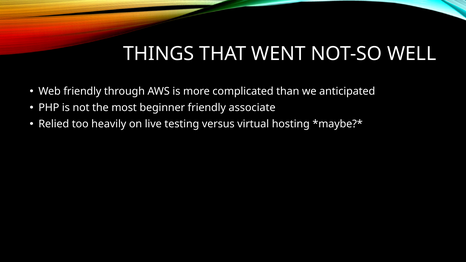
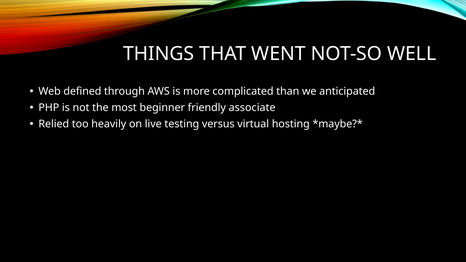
Web friendly: friendly -> defined
